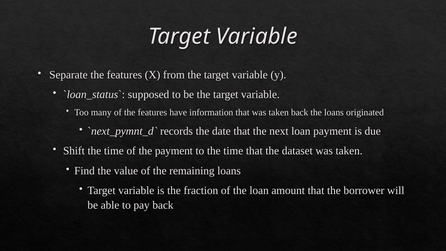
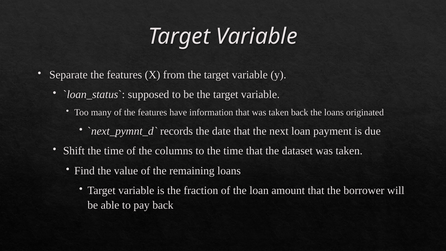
the payment: payment -> columns
